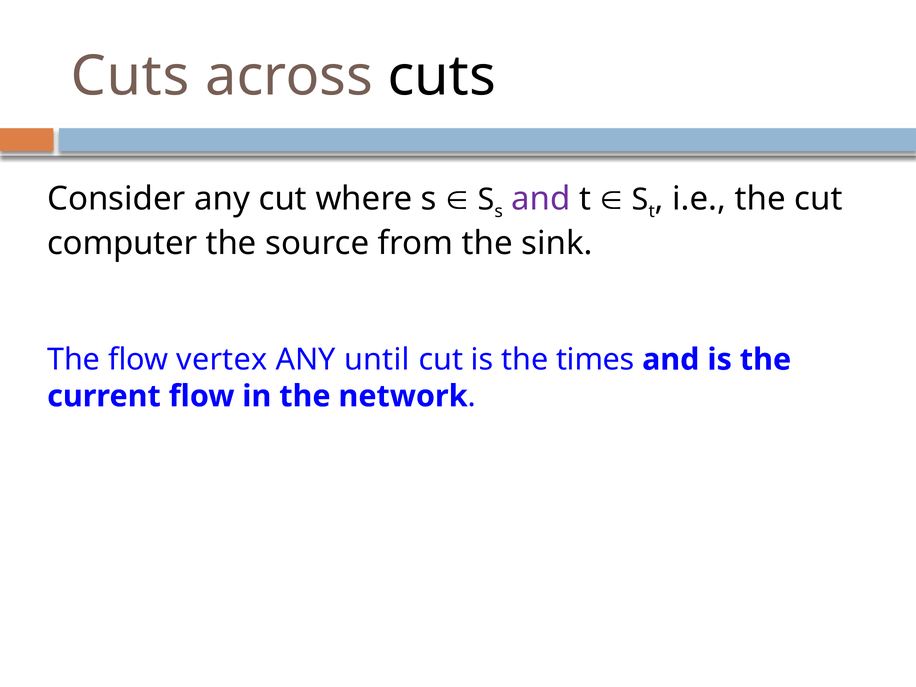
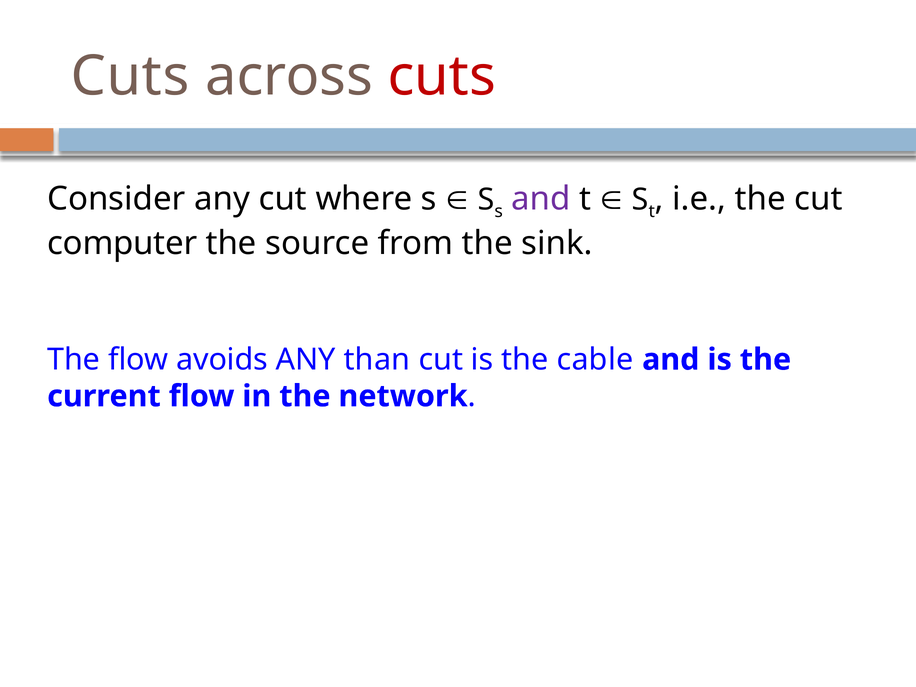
cuts at (442, 76) colour: black -> red
vertex: vertex -> avoids
until: until -> than
times: times -> cable
